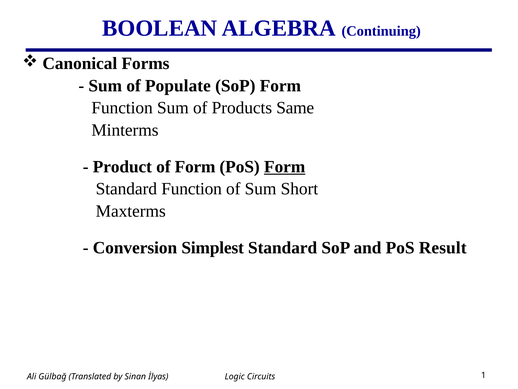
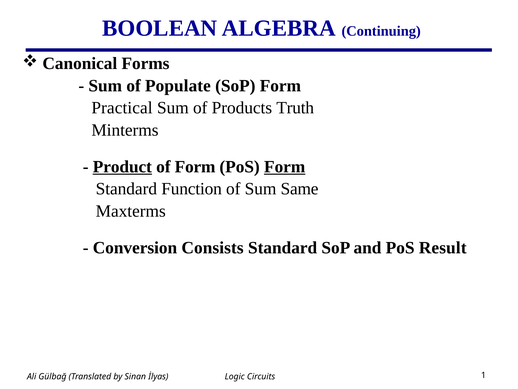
Function at (122, 108): Function -> Practical
Same: Same -> Truth
Product underline: none -> present
Short: Short -> Same
Simplest: Simplest -> Consists
